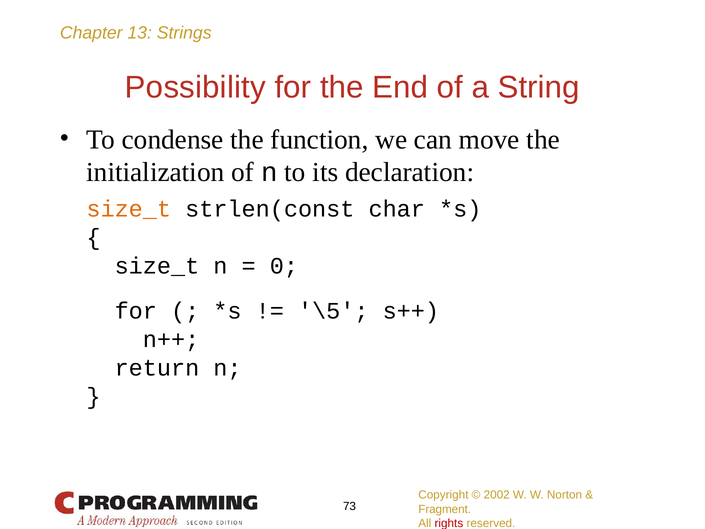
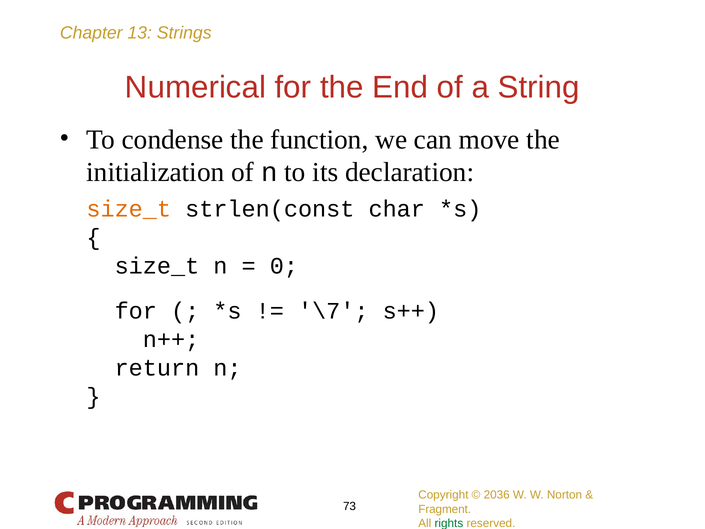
Possibility: Possibility -> Numerical
\5: \5 -> \7
2002: 2002 -> 2036
rights colour: red -> green
